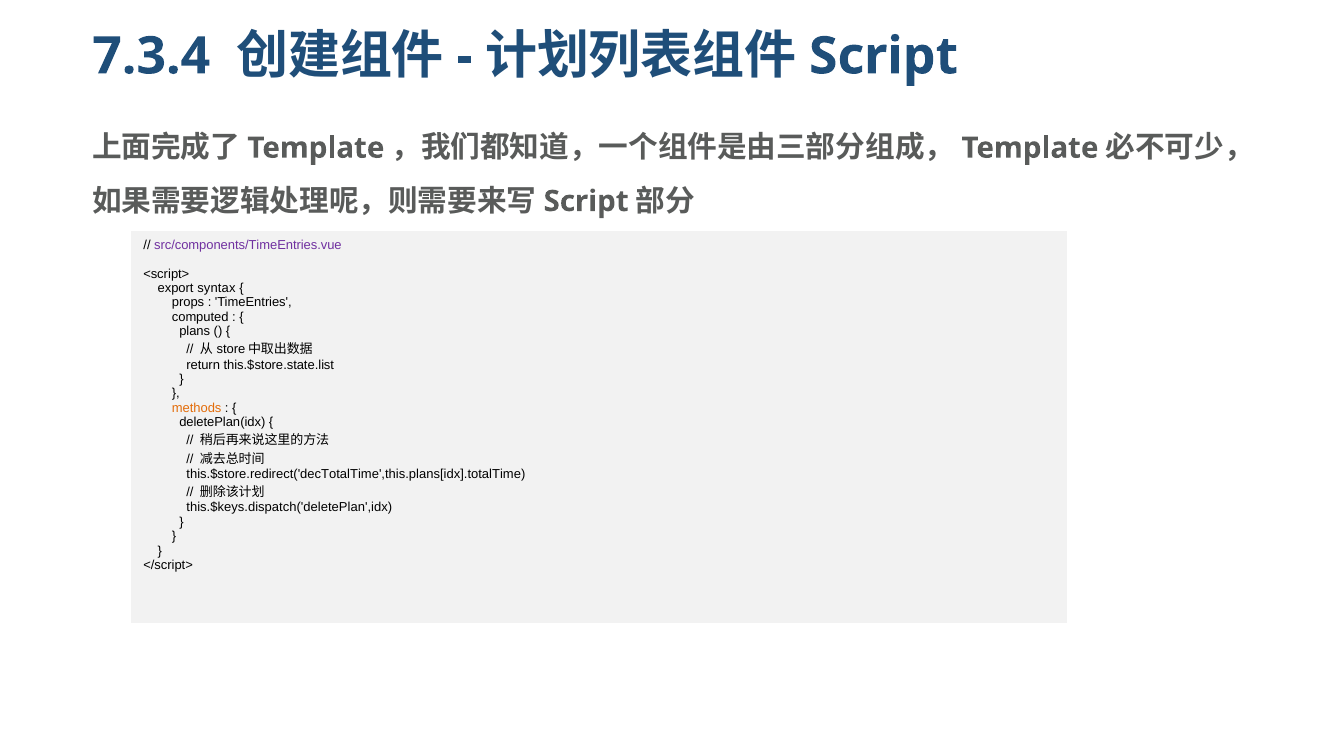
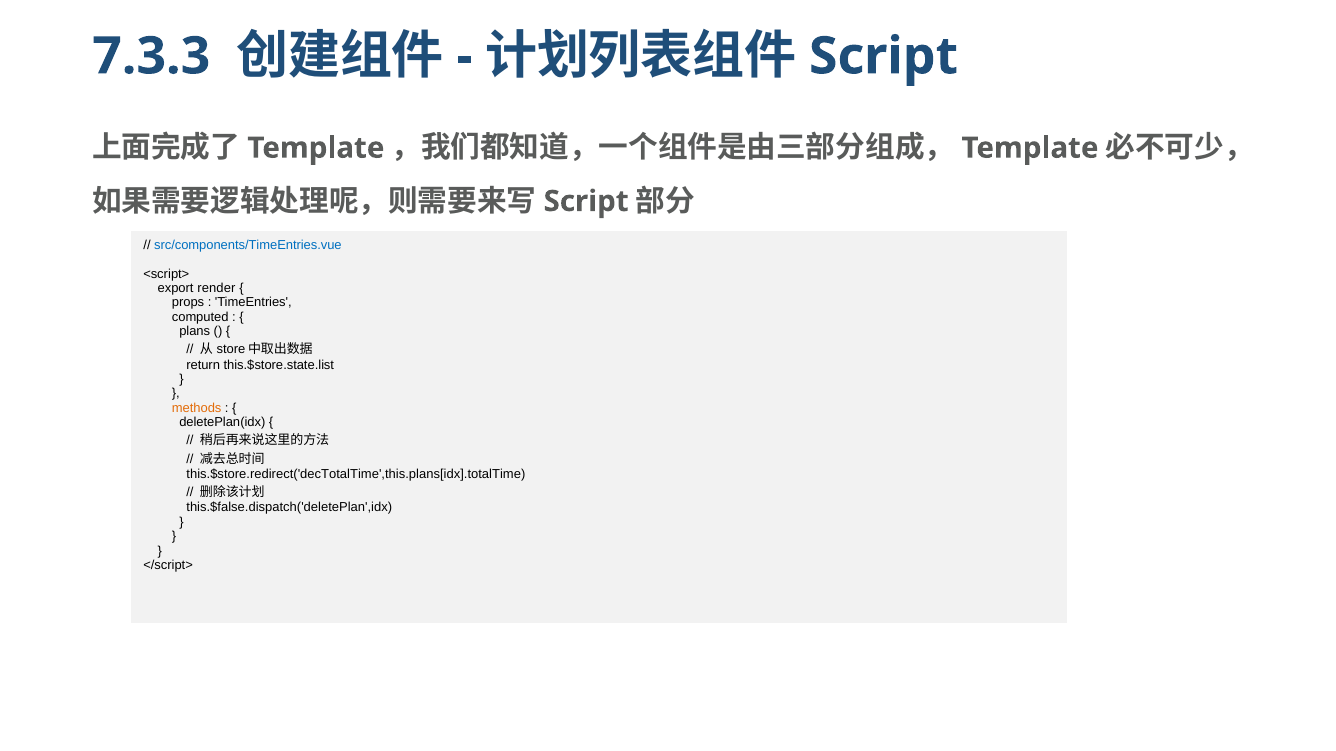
7.3.4: 7.3.4 -> 7.3.3
src/components/TimeEntries.vue colour: purple -> blue
syntax: syntax -> render
this.$keys.dispatch('deletePlan',idx: this.$keys.dispatch('deletePlan',idx -> this.$false.dispatch('deletePlan',idx
